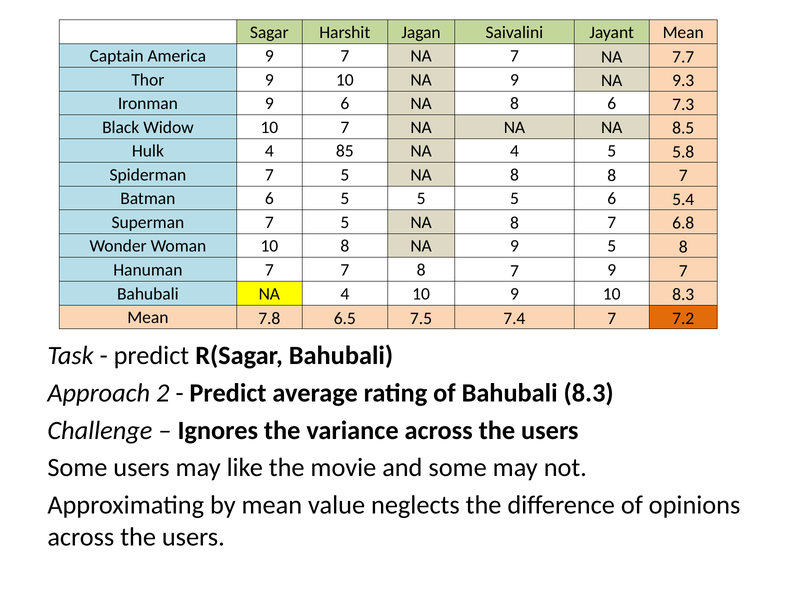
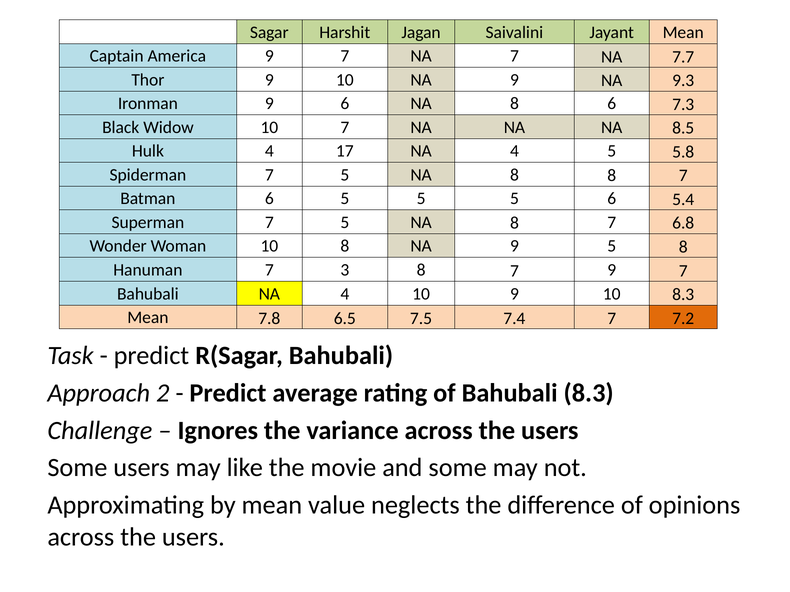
85: 85 -> 17
7 7: 7 -> 3
